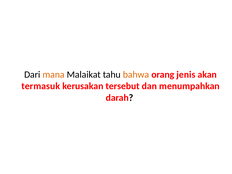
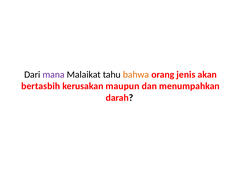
mana colour: orange -> purple
termasuk: termasuk -> bertasbih
tersebut: tersebut -> maupun
